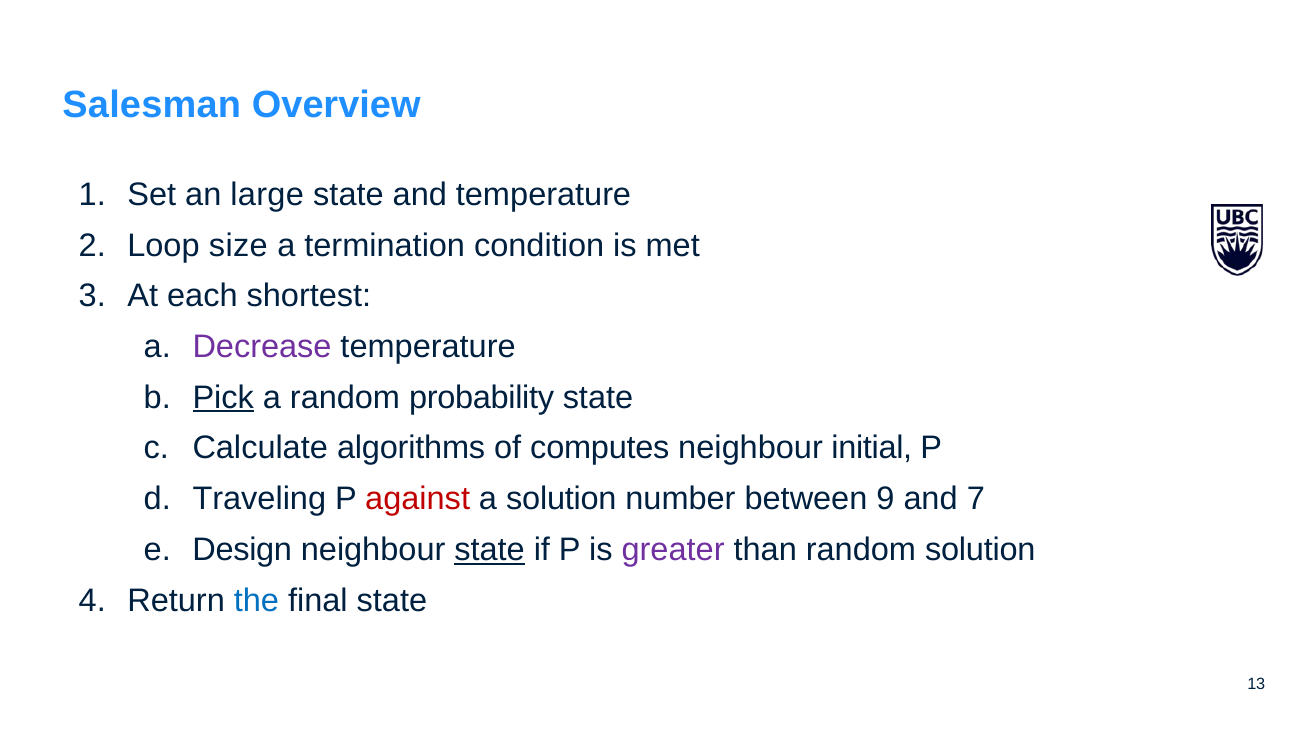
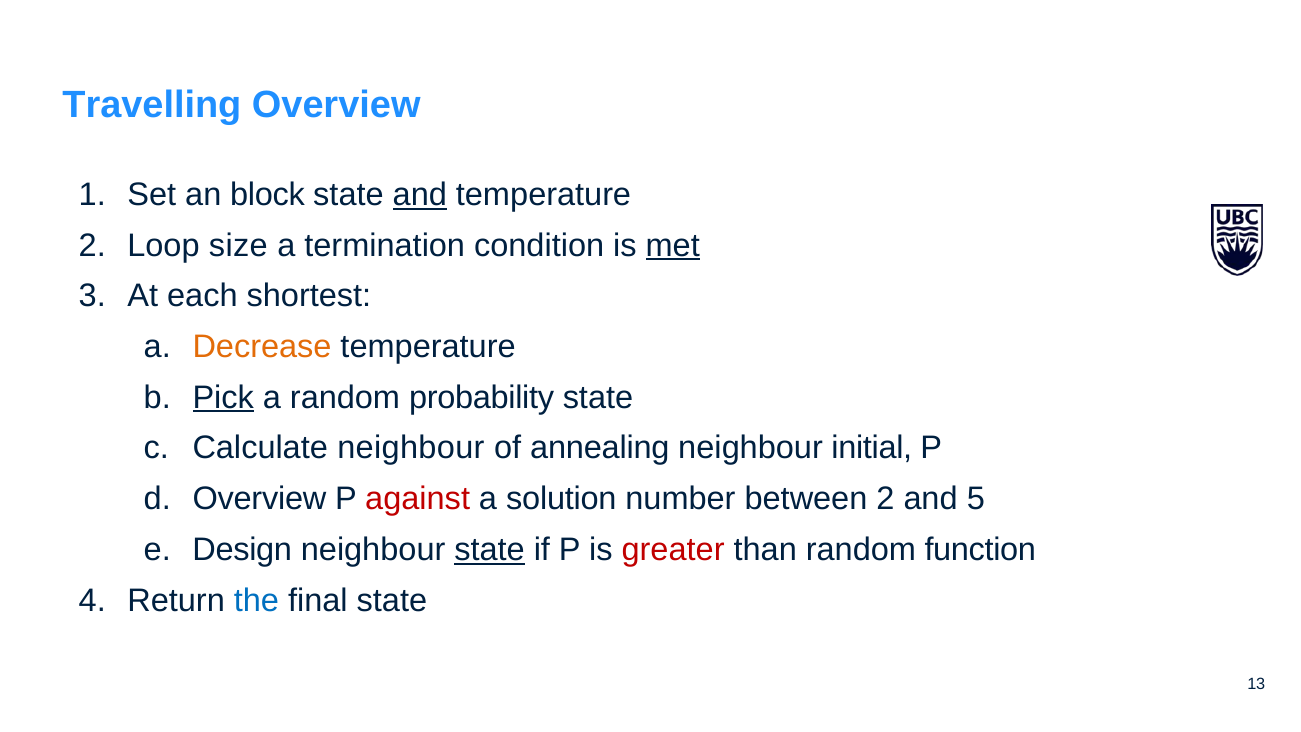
Salesman: Salesman -> Travelling
large: large -> block
and at (420, 195) underline: none -> present
met underline: none -> present
Decrease colour: purple -> orange
Calculate algorithms: algorithms -> neighbour
computes: computes -> annealing
Traveling at (259, 499): Traveling -> Overview
between 9: 9 -> 2
7: 7 -> 5
greater colour: purple -> red
random solution: solution -> function
